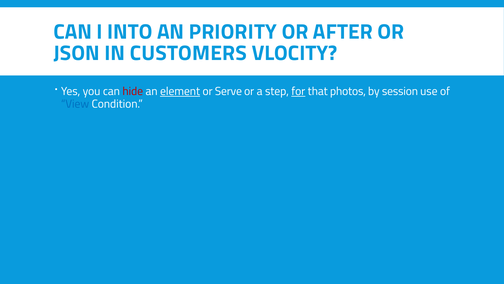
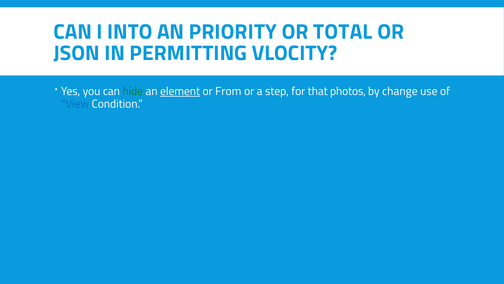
AFTER: AFTER -> TOTAL
CUSTOMERS: CUSTOMERS -> PERMITTING
hide colour: red -> green
Serve: Serve -> From
for underline: present -> none
session: session -> change
